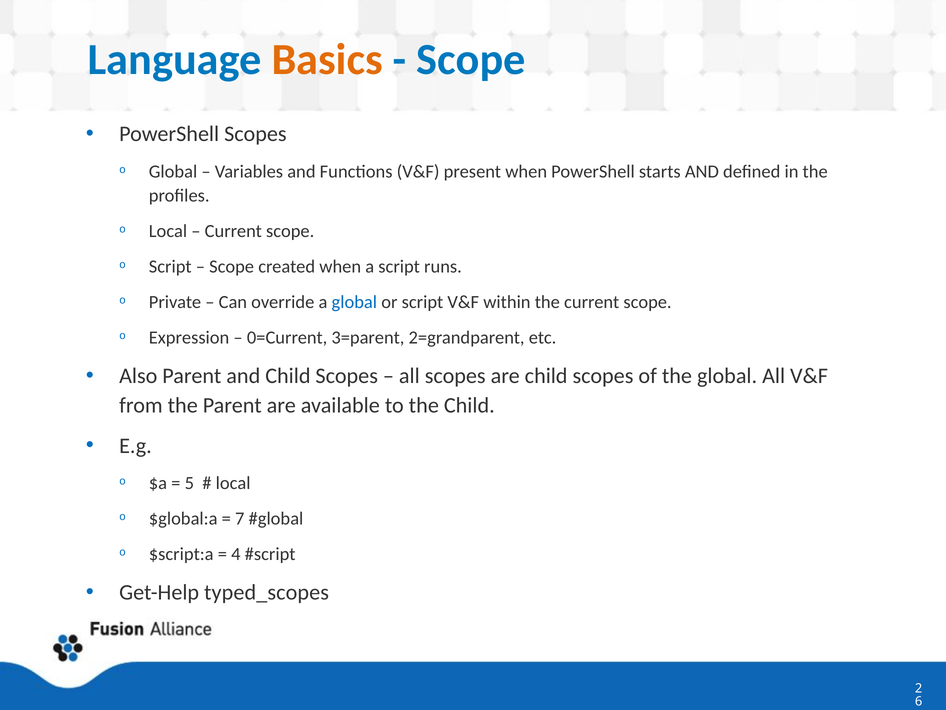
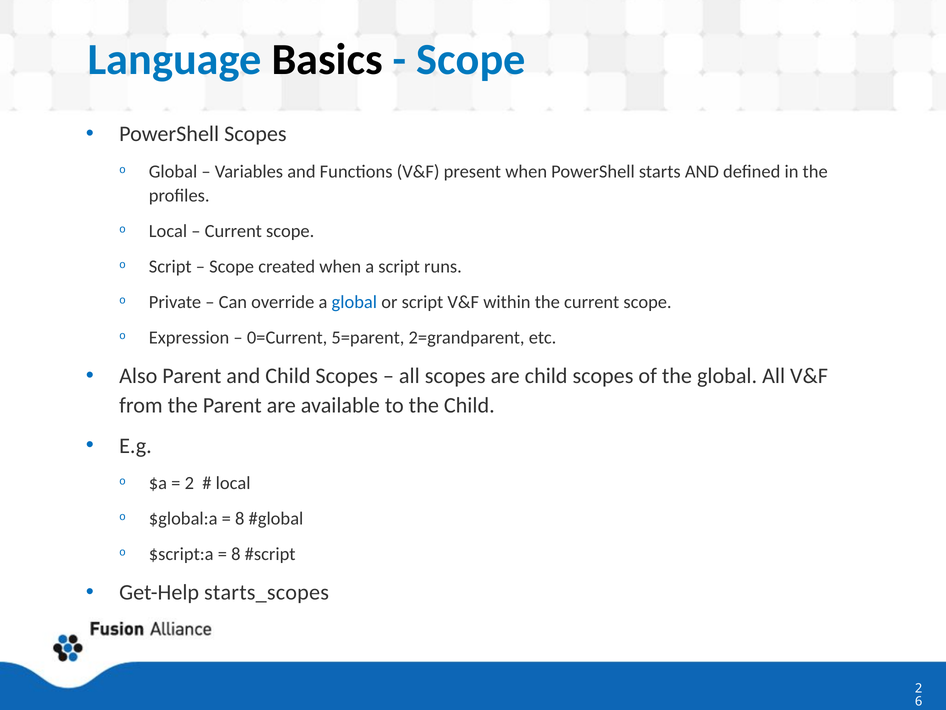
Basics colour: orange -> black
3=parent: 3=parent -> 5=parent
5 at (189, 483): 5 -> 2
7 at (240, 518): 7 -> 8
4 at (236, 554): 4 -> 8
typed_scopes: typed_scopes -> starts_scopes
